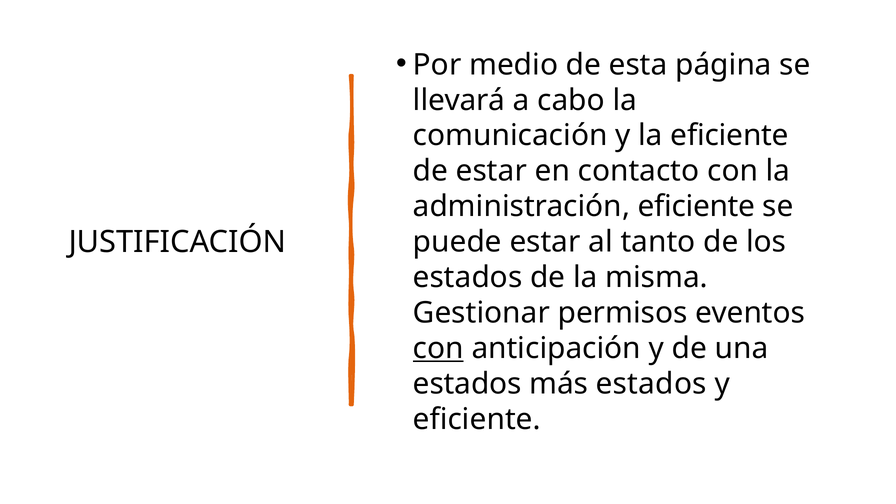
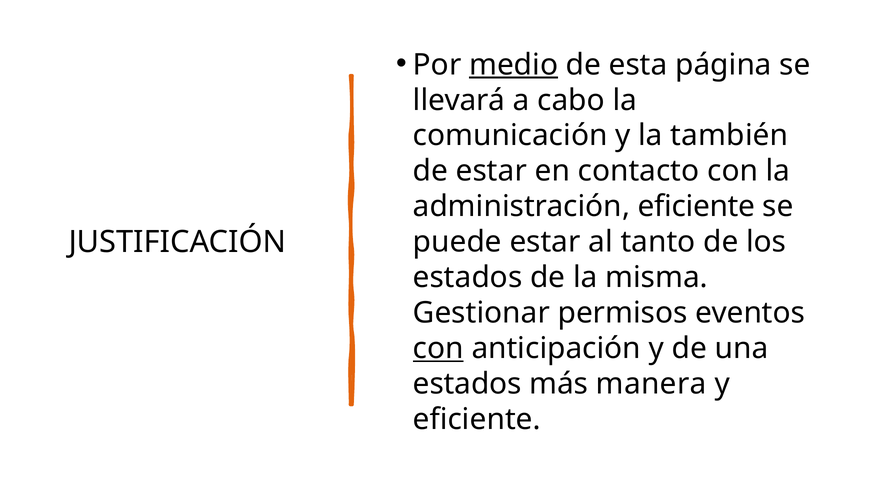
medio underline: none -> present
la eficiente: eficiente -> también
más estados: estados -> manera
